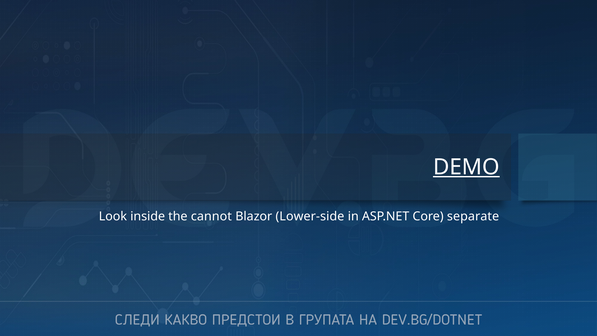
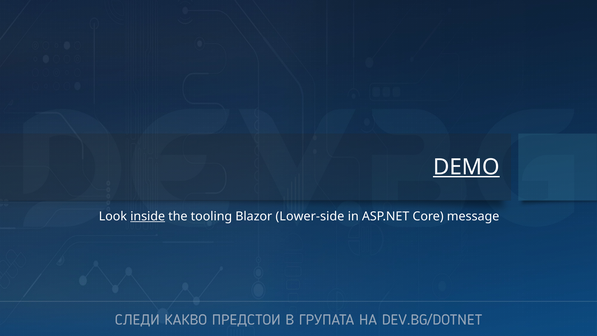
inside underline: none -> present
cannot: cannot -> tooling
separate: separate -> message
